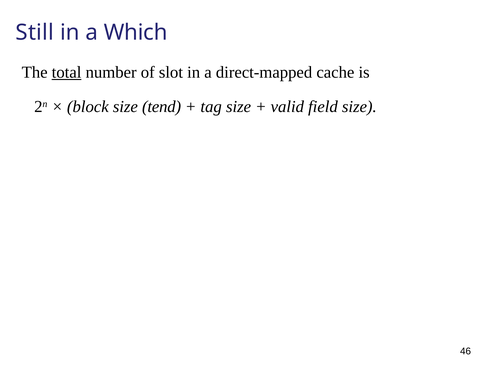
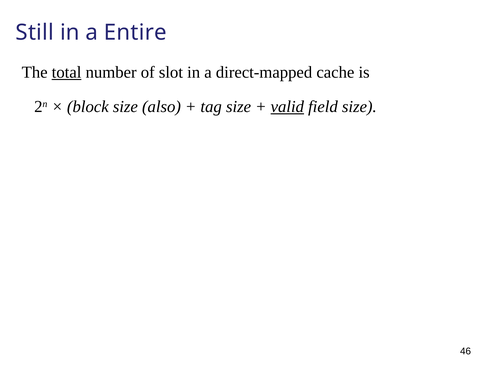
Which: Which -> Entire
tend: tend -> also
valid underline: none -> present
